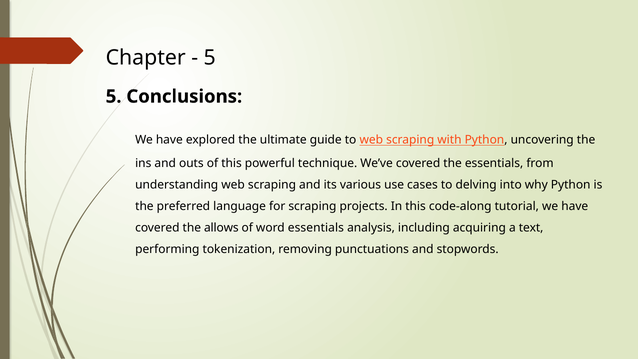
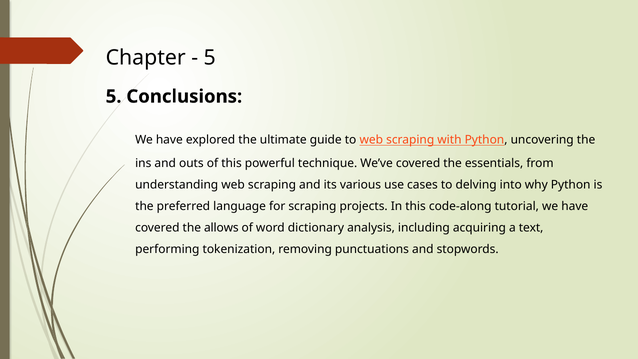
word essentials: essentials -> dictionary
